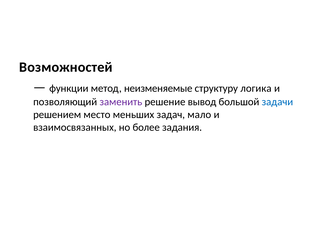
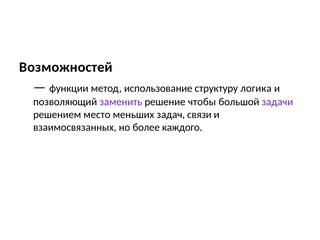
неизменяемые: неизменяемые -> использование
вывод: вывод -> чтобы
задачи colour: blue -> purple
мало: мало -> связи
задания: задания -> каждого
